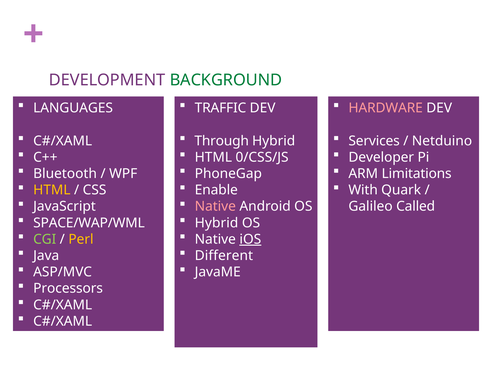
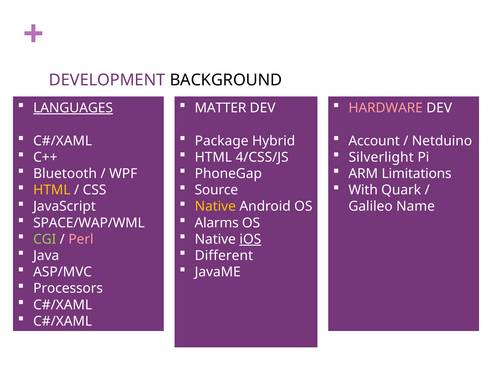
BACKGROUND colour: green -> black
LANGUAGES underline: none -> present
TRAFFIC: TRAFFIC -> MATTER
Through: Through -> Package
Services: Services -> Account
0/CSS/JS: 0/CSS/JS -> 4/CSS/JS
Developer: Developer -> Silverlight
Enable: Enable -> Source
Native at (215, 206) colour: pink -> yellow
Called: Called -> Name
Hybrid at (217, 223): Hybrid -> Alarms
Perl colour: yellow -> pink
